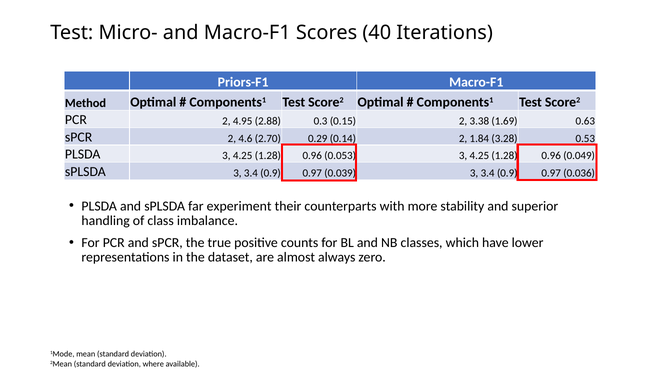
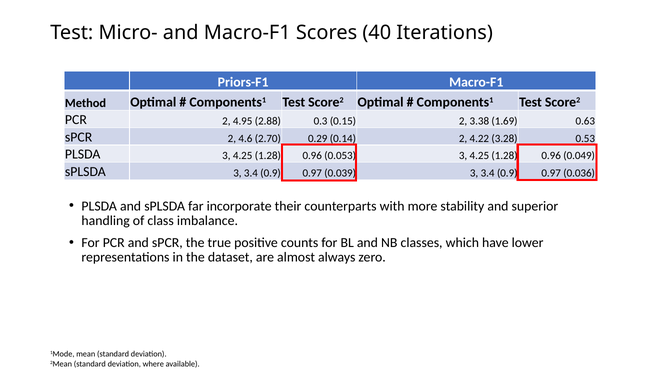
1.84: 1.84 -> 4.22
experiment: experiment -> incorporate
